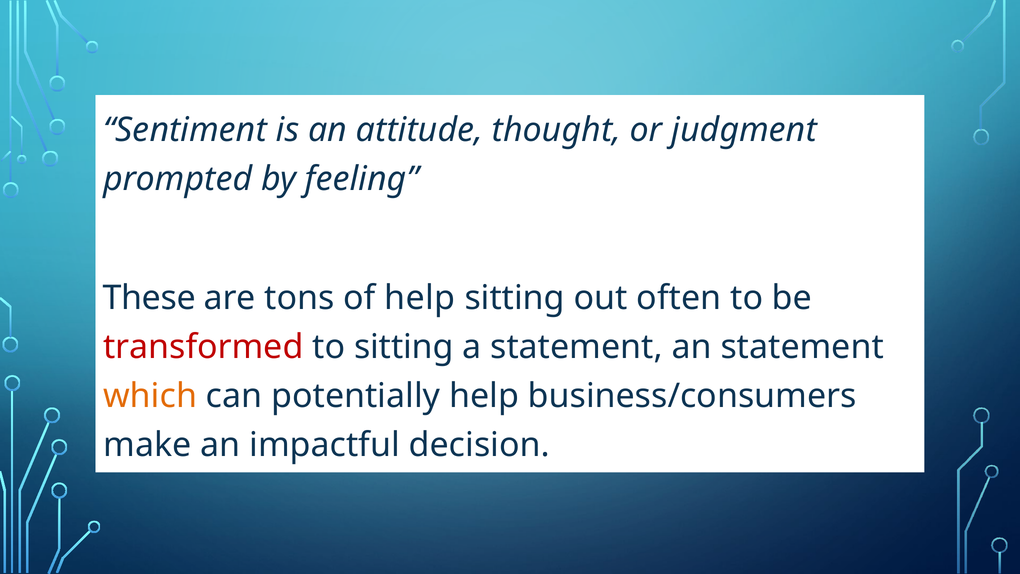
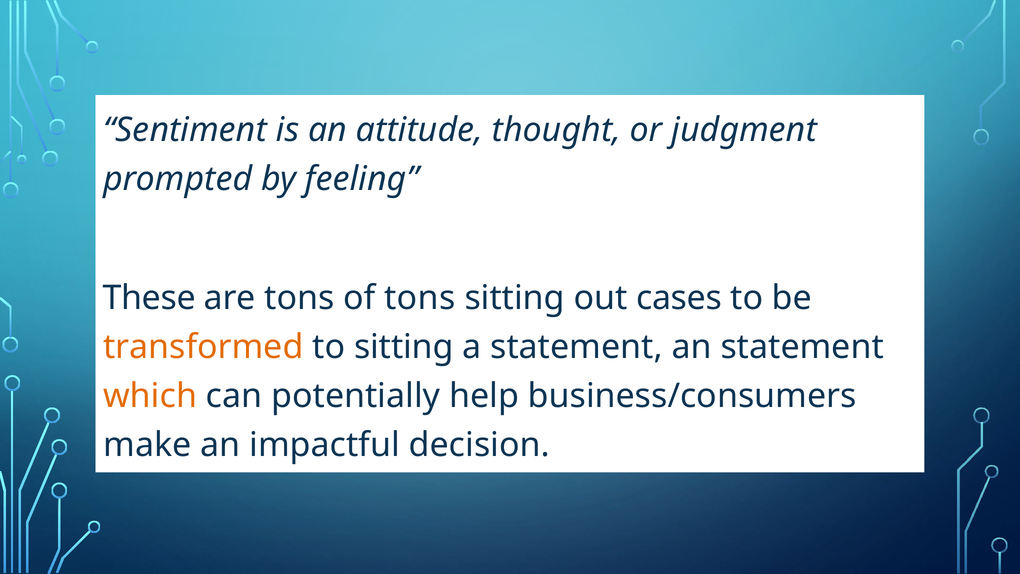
of help: help -> tons
often: often -> cases
transformed colour: red -> orange
